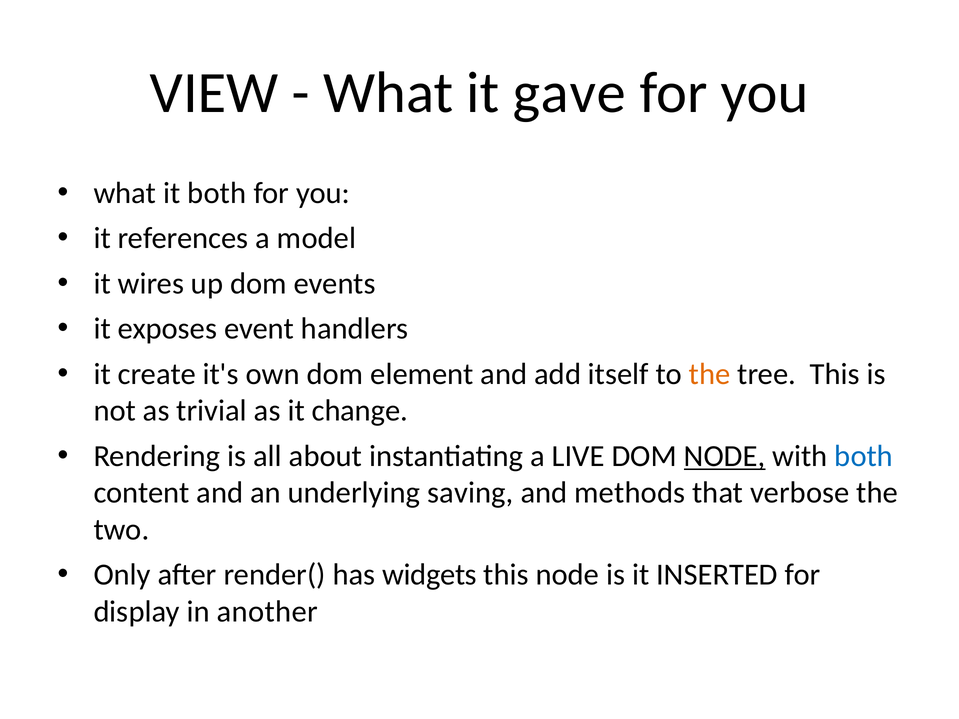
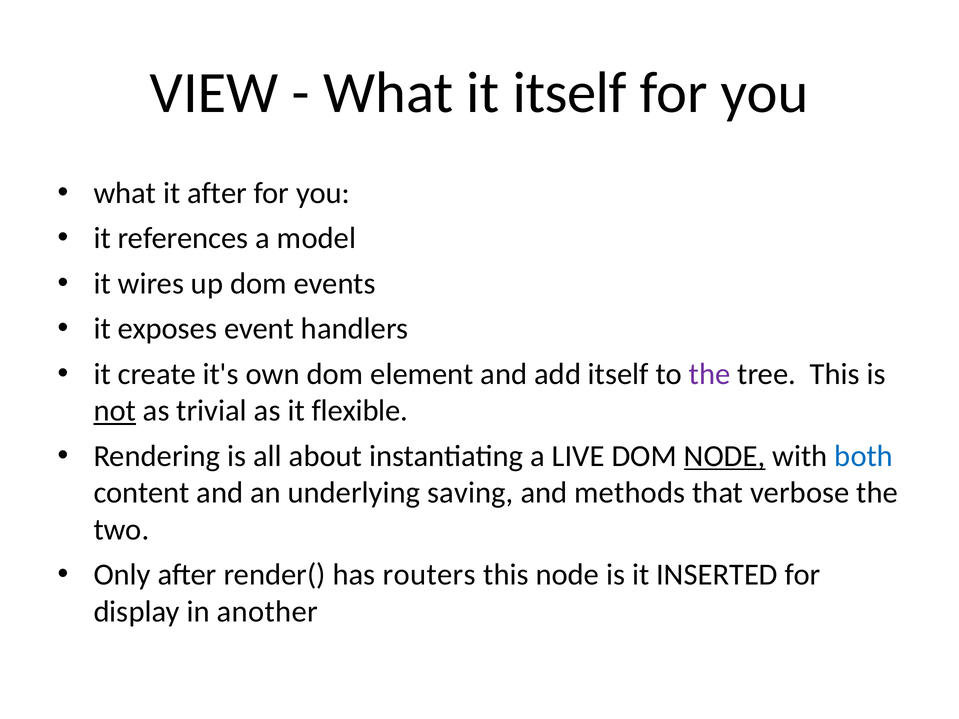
it gave: gave -> itself
it both: both -> after
the at (710, 374) colour: orange -> purple
not underline: none -> present
change: change -> flexible
widgets: widgets -> routers
